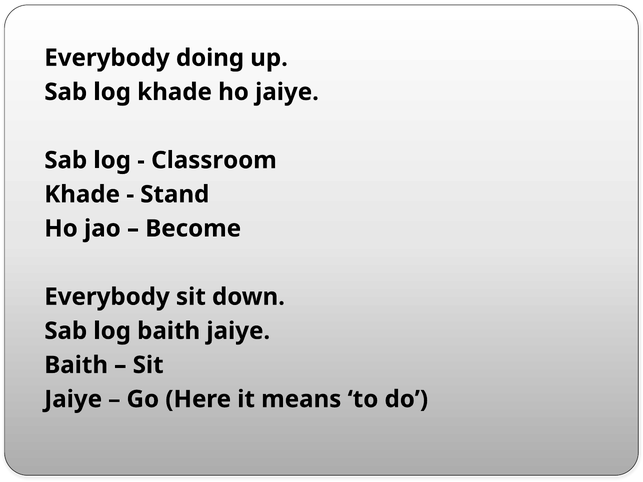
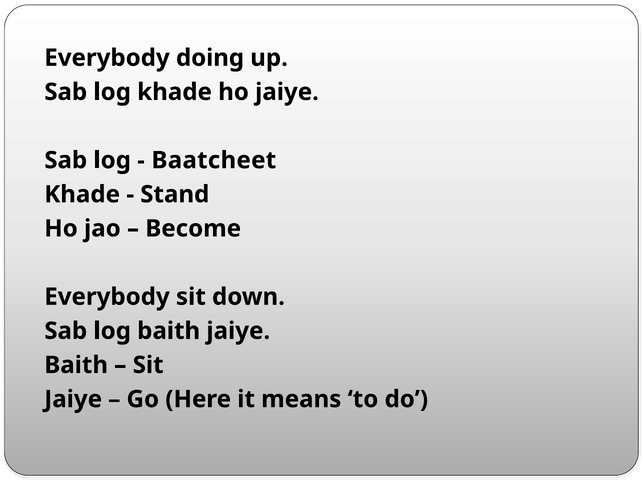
Classroom: Classroom -> Baatcheet
